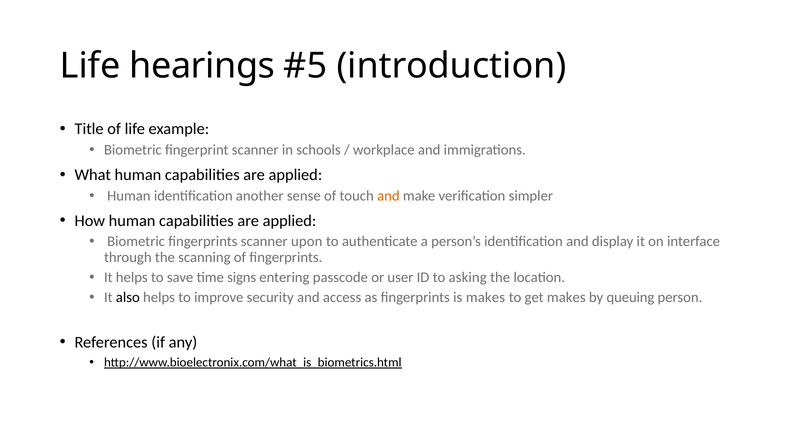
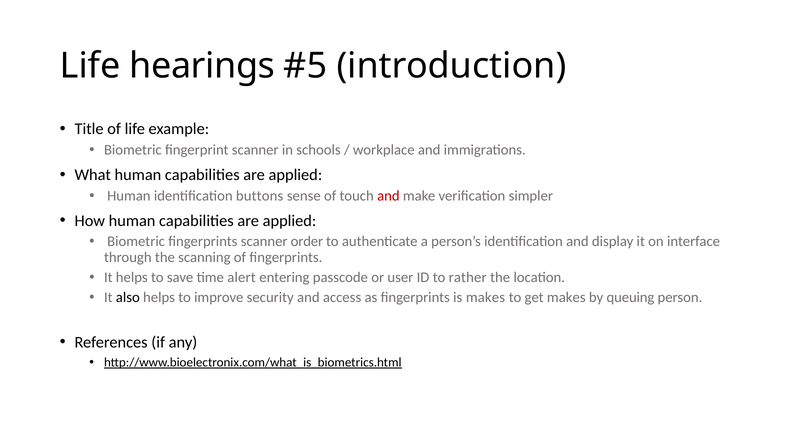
another: another -> buttons
and at (388, 196) colour: orange -> red
upon: upon -> order
signs: signs -> alert
asking: asking -> rather
